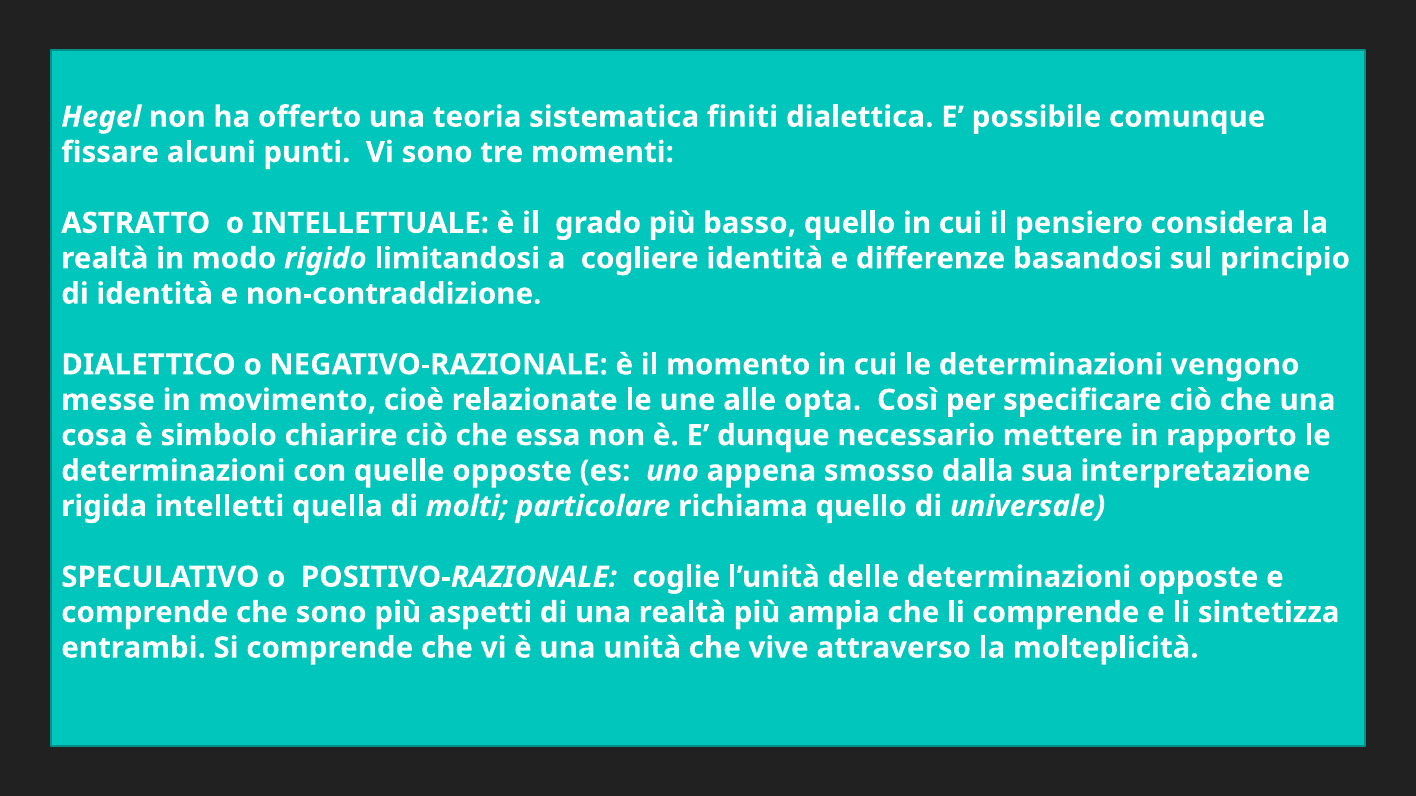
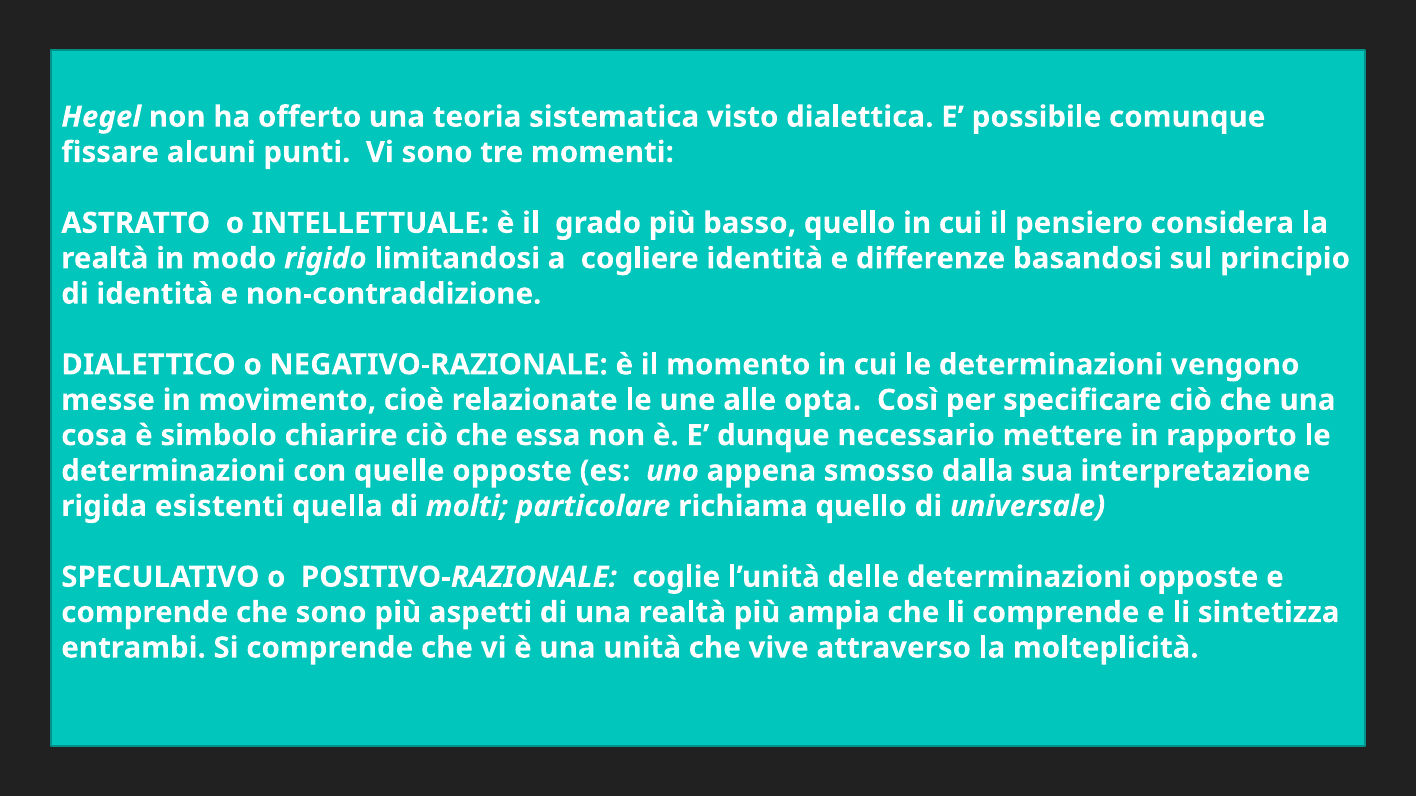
finiti: finiti -> visto
intelletti: intelletti -> esistenti
